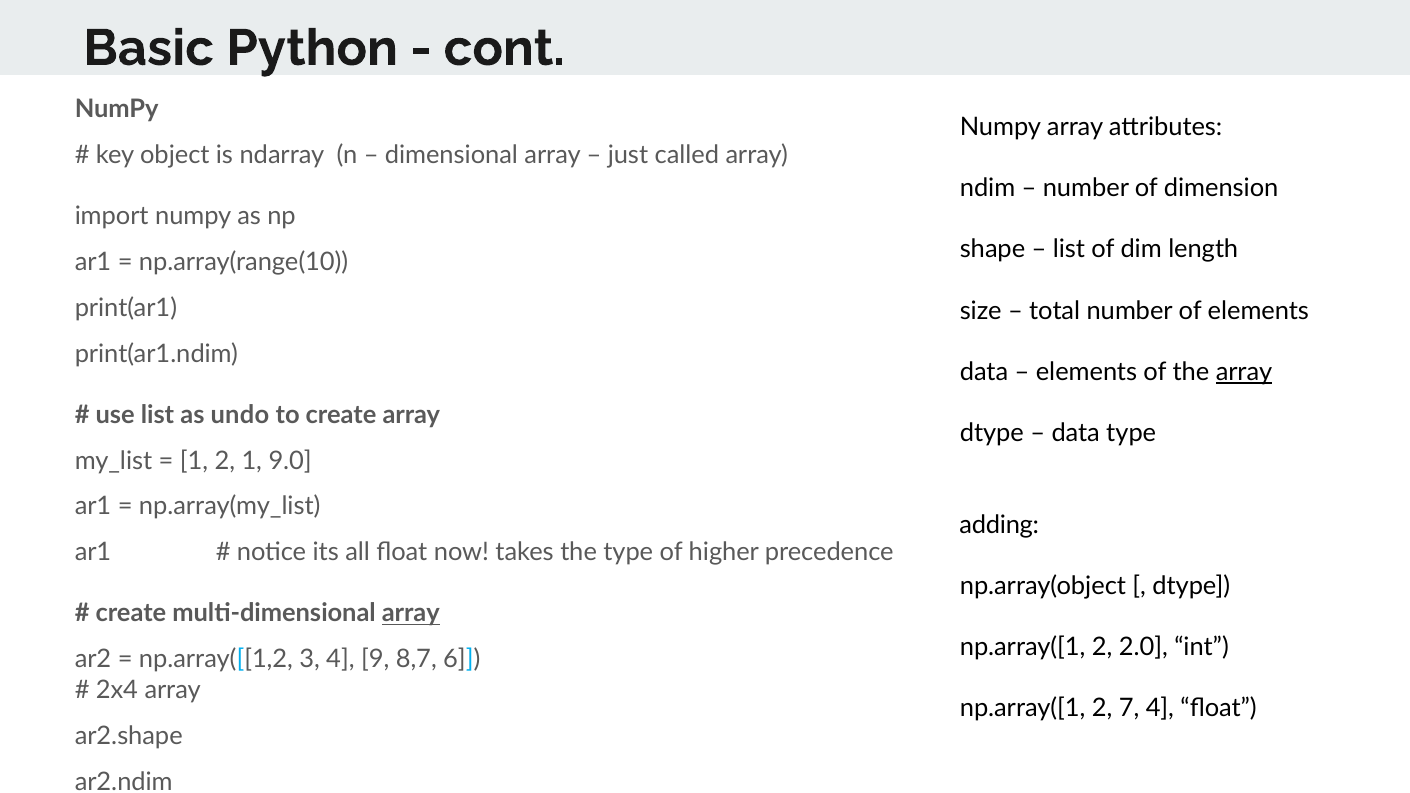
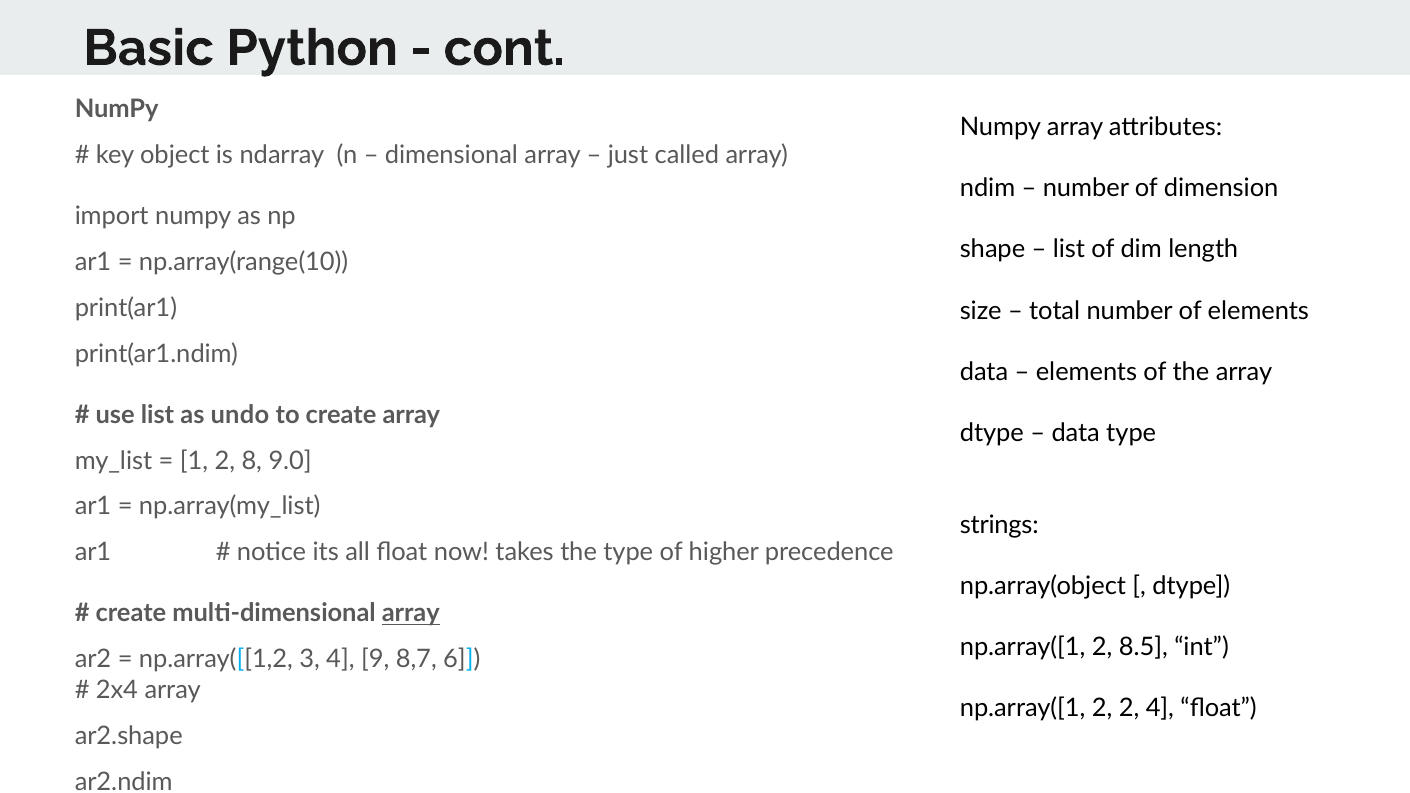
array at (1244, 372) underline: present -> none
2 1: 1 -> 8
adding: adding -> strings
2.0: 2.0 -> 8.5
2 7: 7 -> 2
